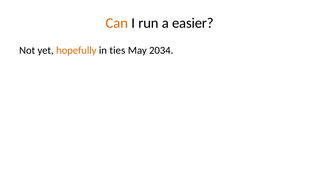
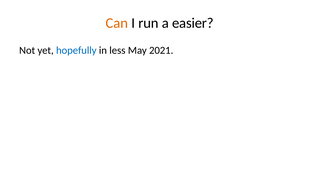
hopefully colour: orange -> blue
ties: ties -> less
2034: 2034 -> 2021
